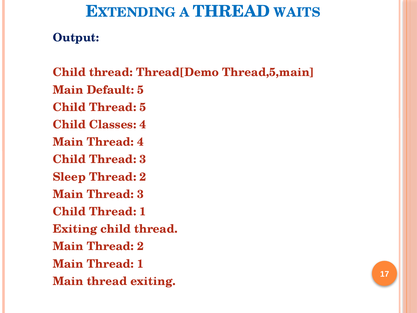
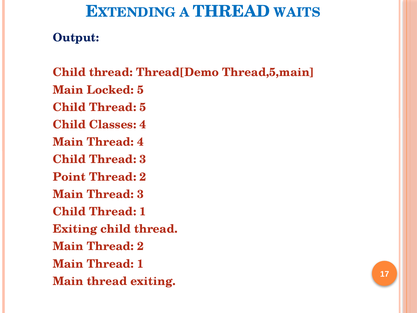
Default: Default -> Locked
Sleep: Sleep -> Point
